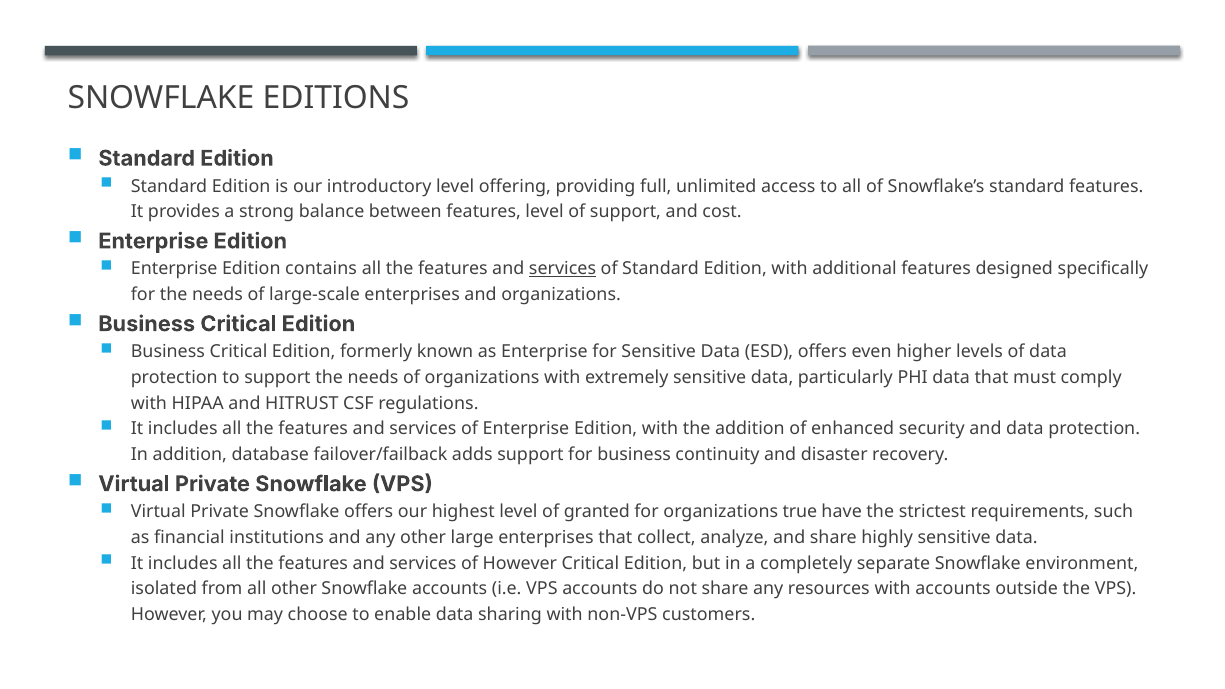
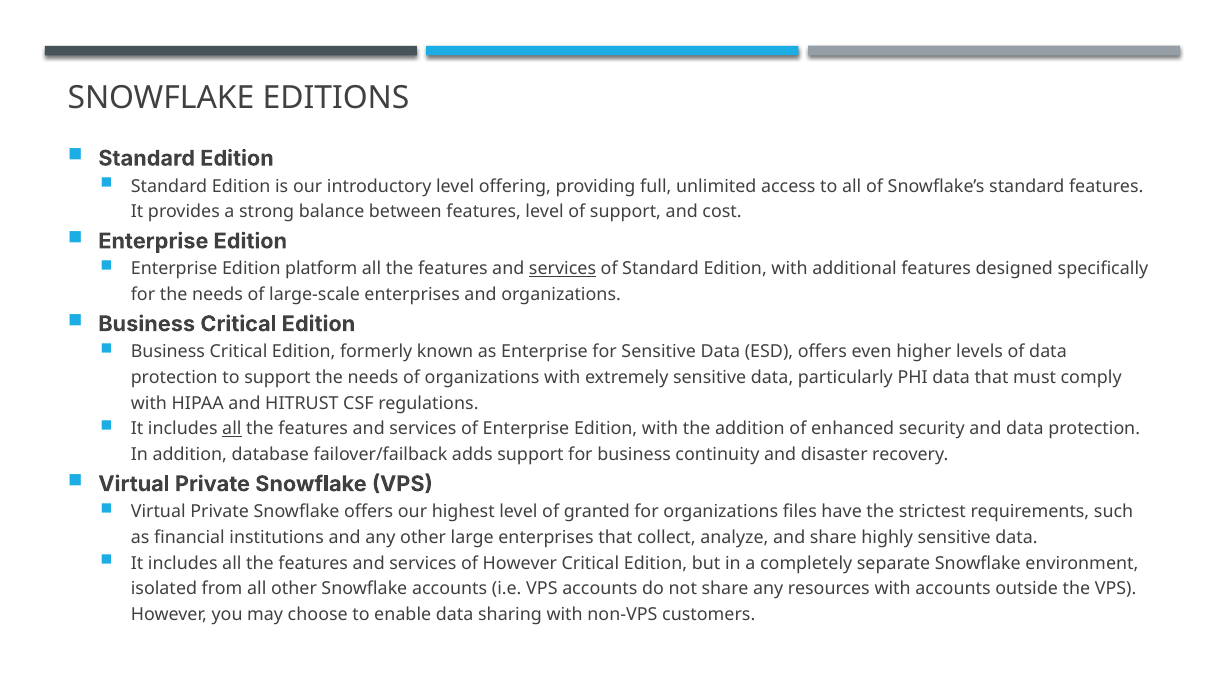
contains: contains -> platform
all at (232, 429) underline: none -> present
true: true -> files
